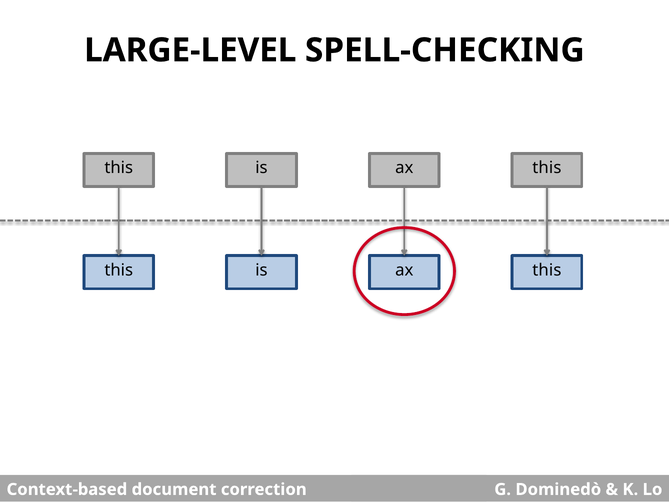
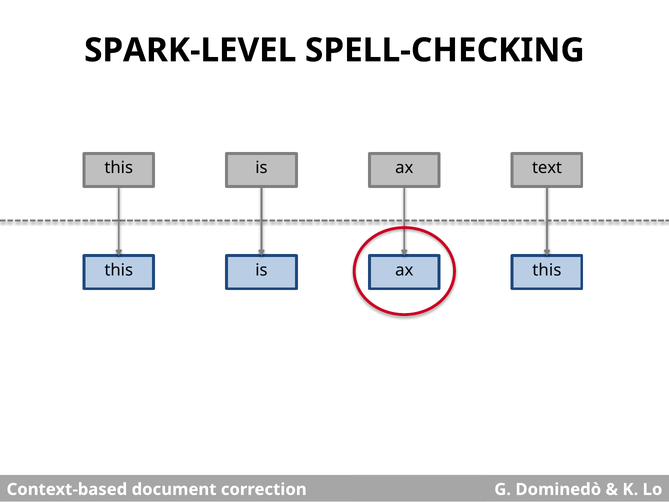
LARGE-LEVEL: LARGE-LEVEL -> SPARK-LEVEL
this at (547, 168): this -> text
